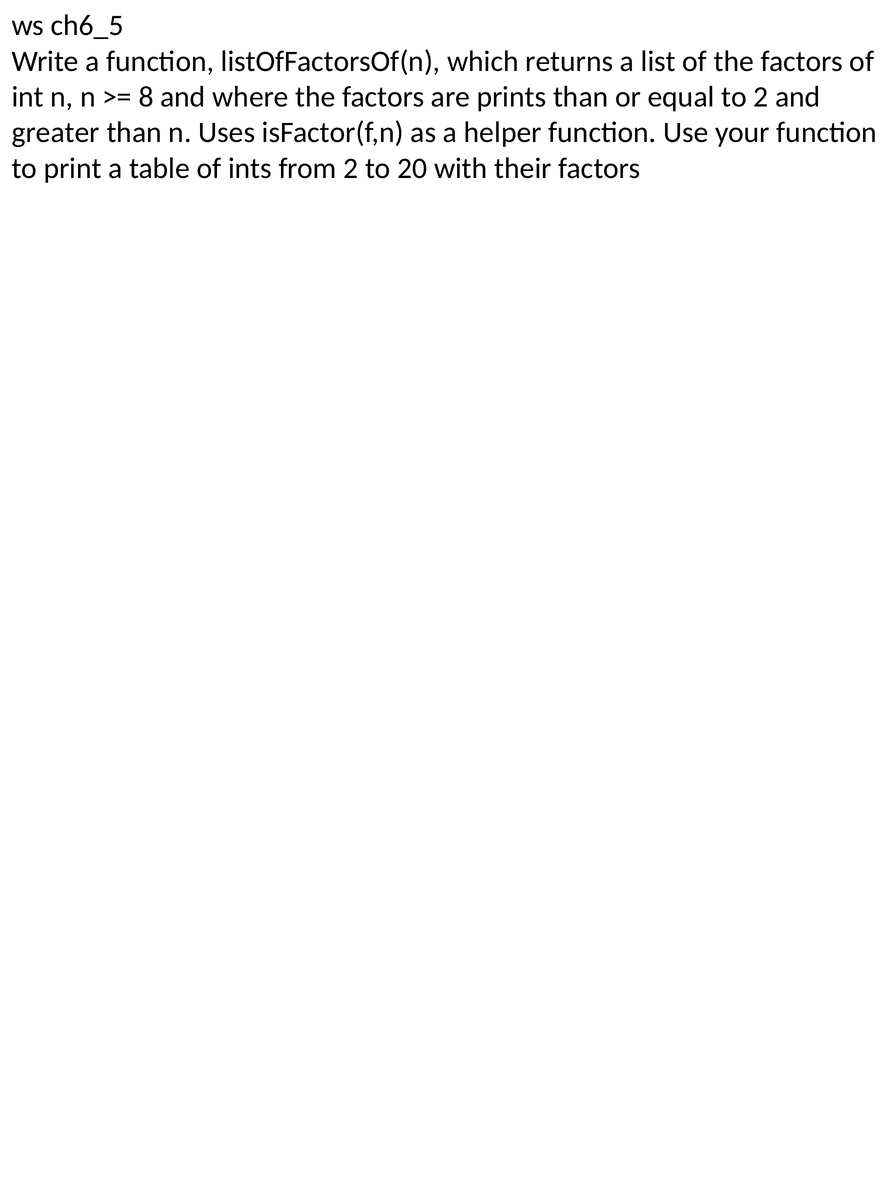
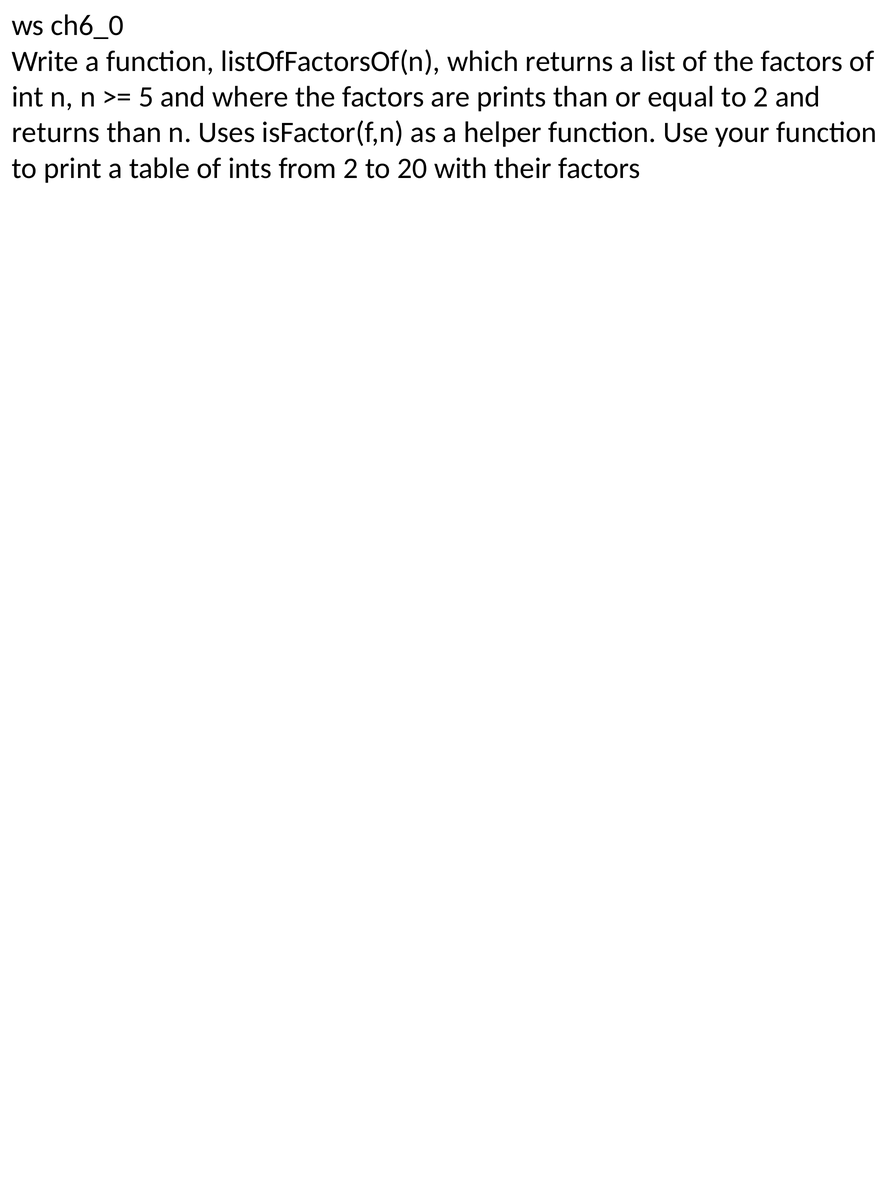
ch6_5: ch6_5 -> ch6_0
8: 8 -> 5
greater at (56, 133): greater -> returns
